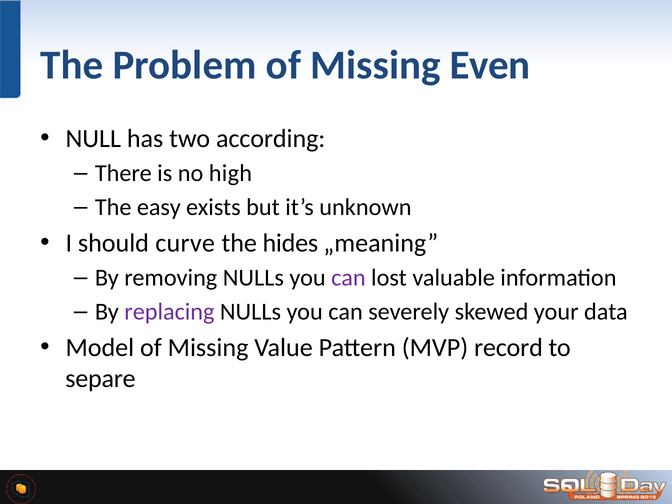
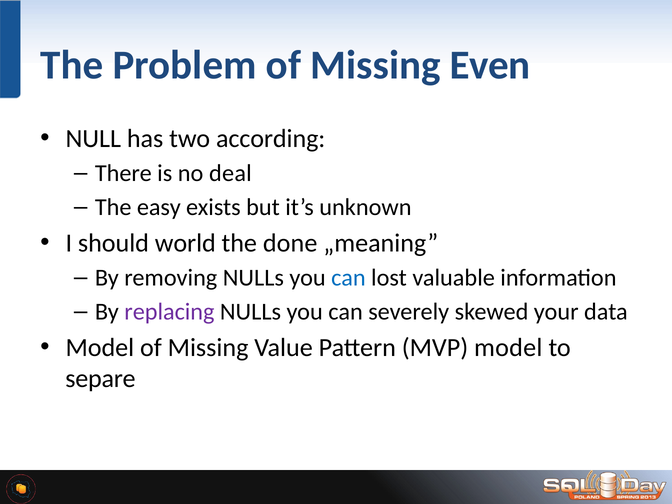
high: high -> deal
curve: curve -> world
hides: hides -> done
can at (348, 278) colour: purple -> blue
MVP record: record -> model
